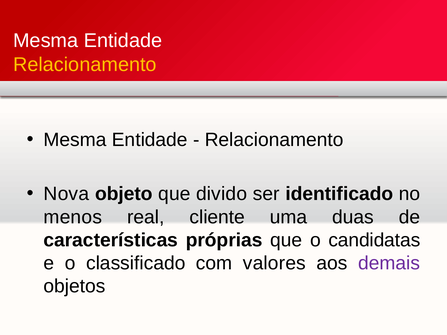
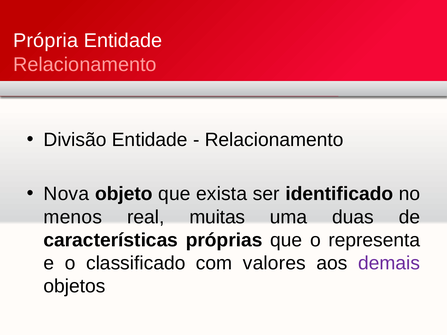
Mesma at (46, 41): Mesma -> Própria
Relacionamento at (85, 65) colour: yellow -> pink
Mesma at (75, 140): Mesma -> Divisão
divido: divido -> exista
cliente: cliente -> muitas
candidatas: candidatas -> representa
